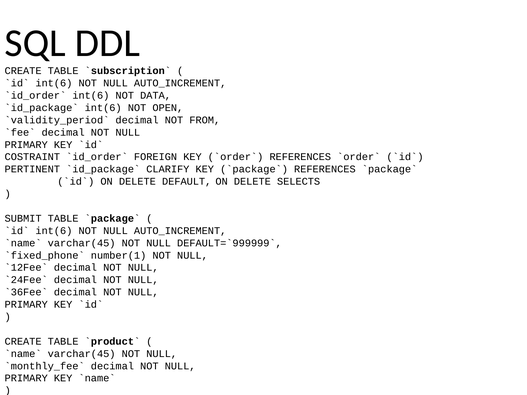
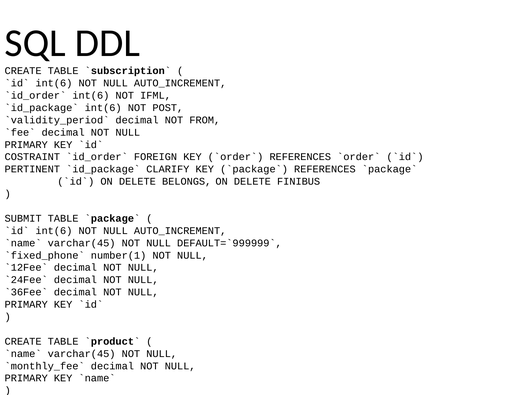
DATA: DATA -> IFML
OPEN: OPEN -> POST
DEFAULT: DEFAULT -> BELONGS
SELECTS: SELECTS -> FINIBUS
